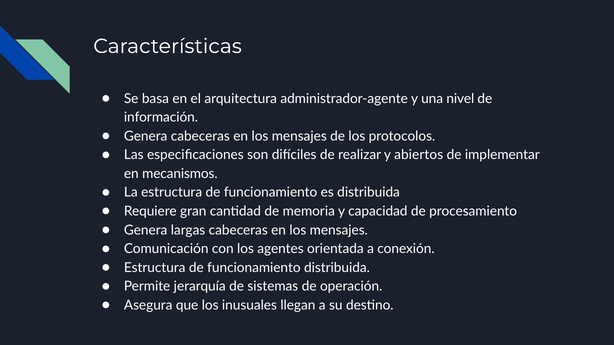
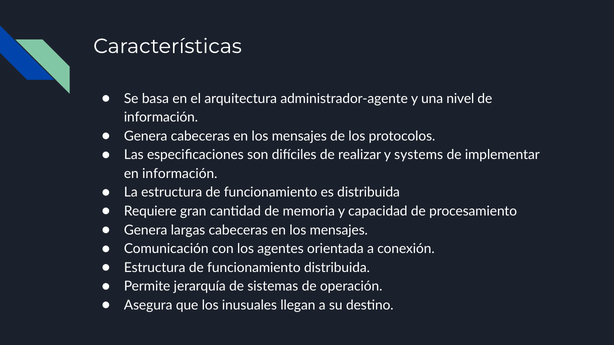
abiertos: abiertos -> systems
en mecanismos: mecanismos -> información
